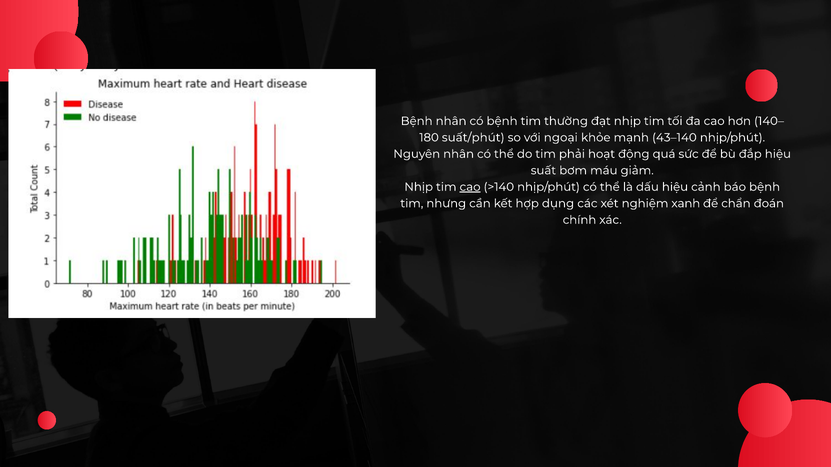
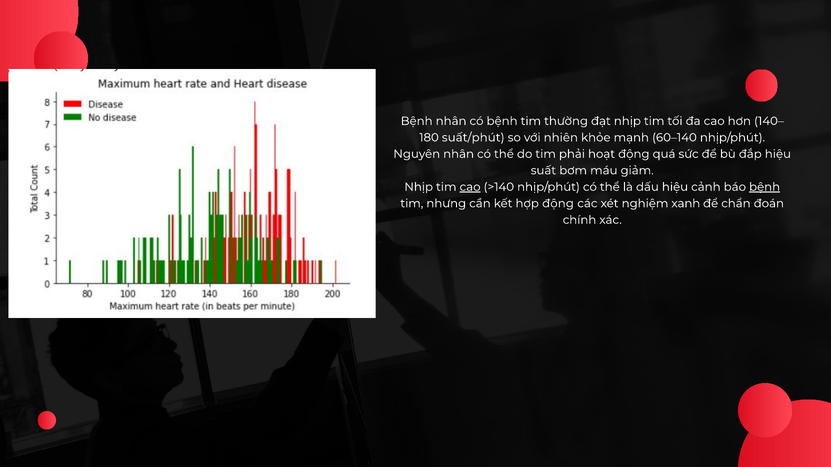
ngoại: ngoại -> nhiên
43–140: 43–140 -> 60–140
bệnh at (765, 187) underline: none -> present
hợp dụng: dụng -> động
